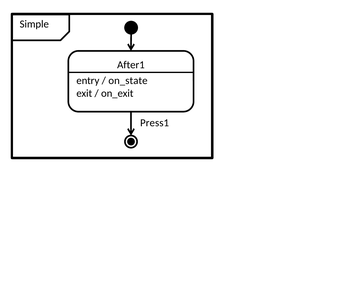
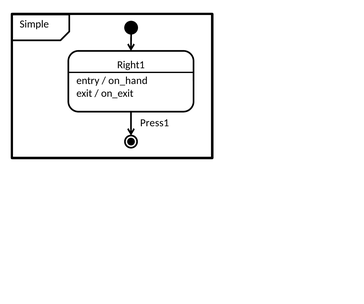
After1: After1 -> Right1
on_state: on_state -> on_hand
